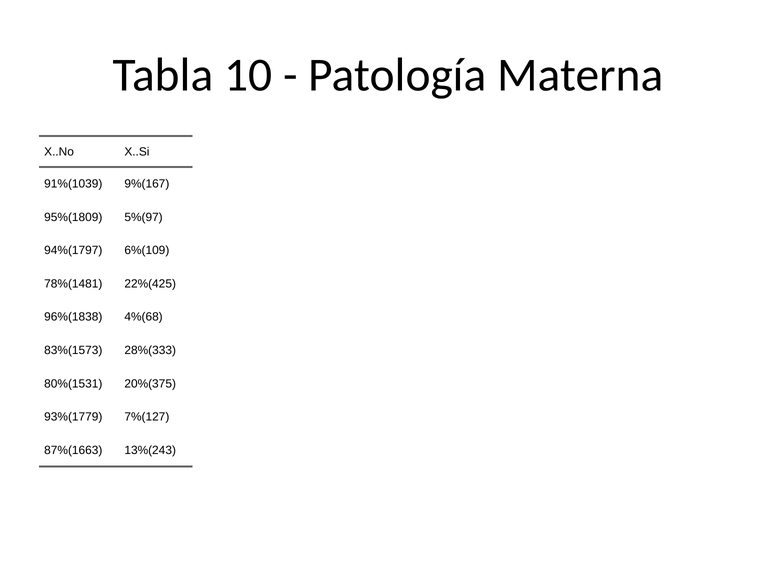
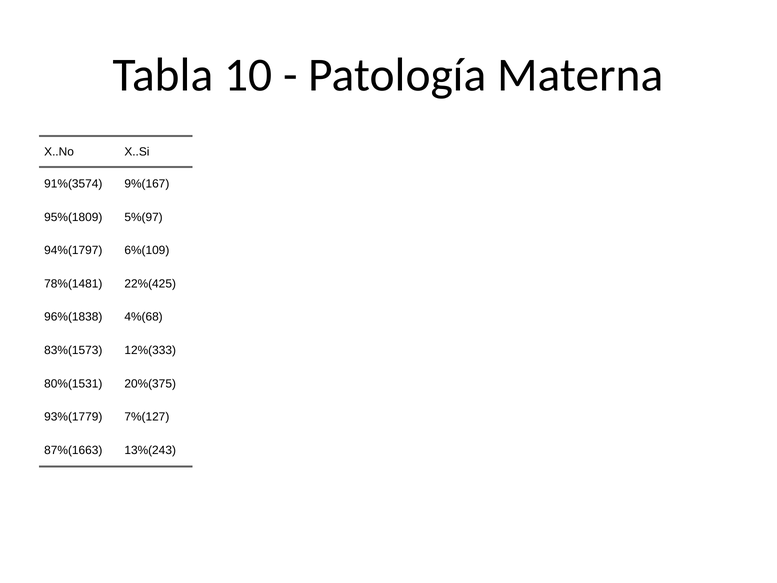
91%(1039: 91%(1039 -> 91%(3574
28%(333: 28%(333 -> 12%(333
